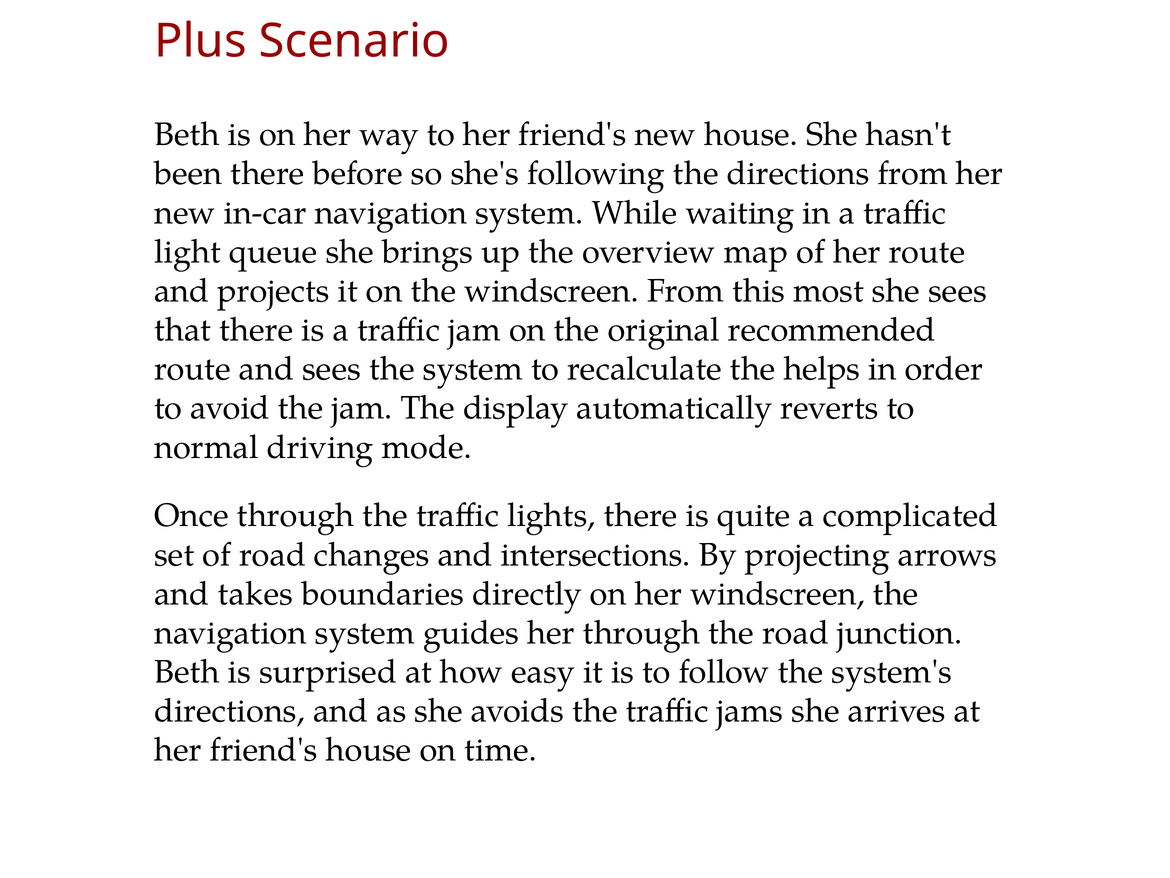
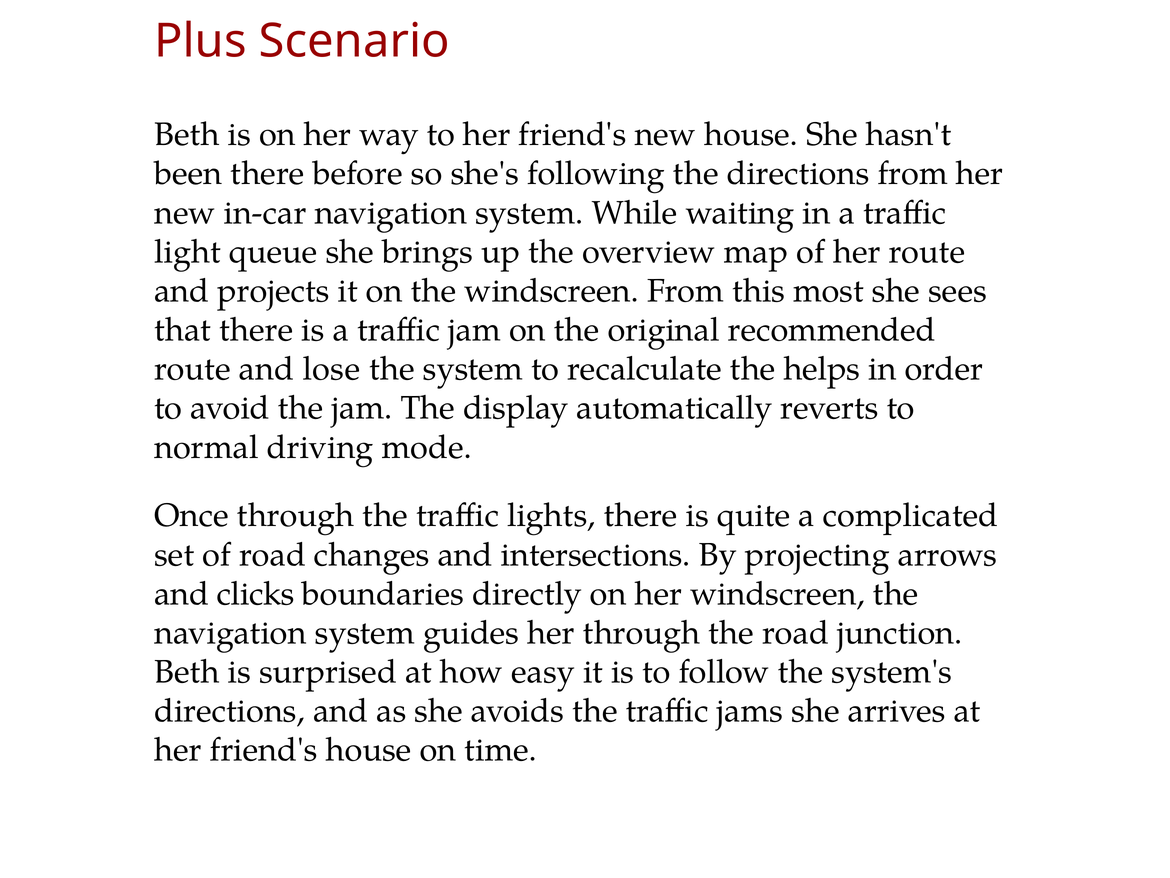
and sees: sees -> lose
takes: takes -> clicks
